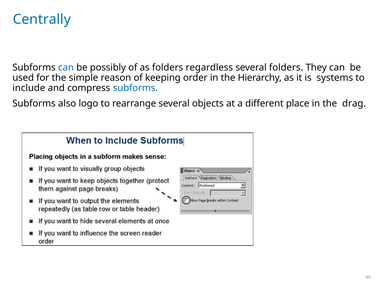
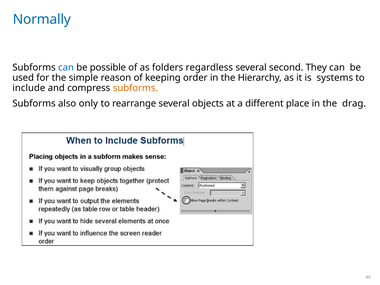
Centrally: Centrally -> Normally
possibly: possibly -> possible
several folders: folders -> second
subforms at (135, 88) colour: blue -> orange
logo: logo -> only
